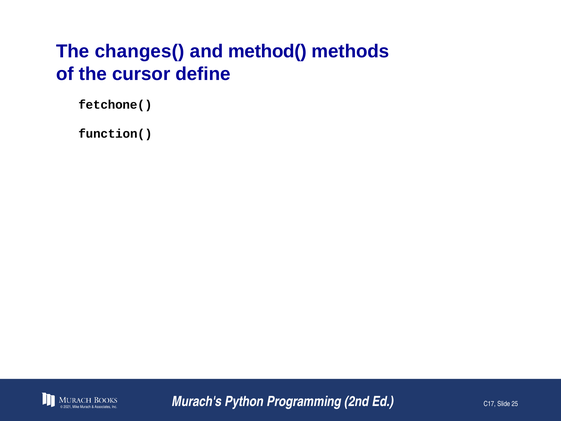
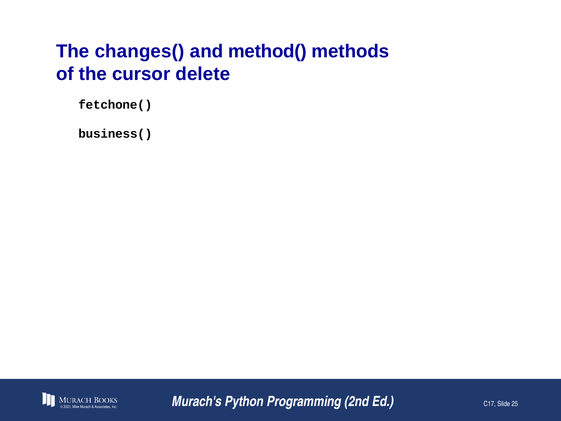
define: define -> delete
function(: function( -> business(
